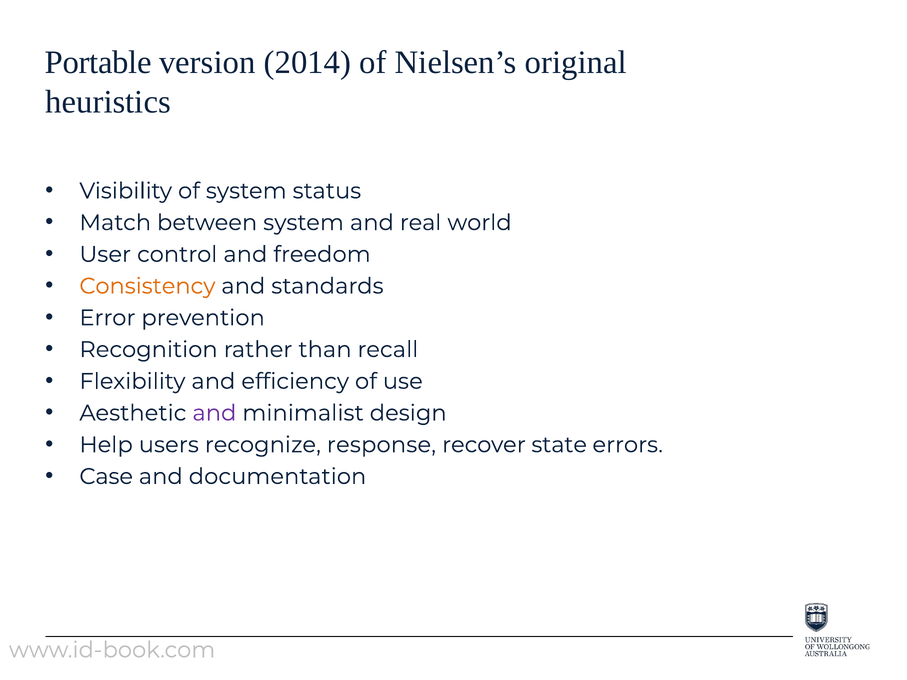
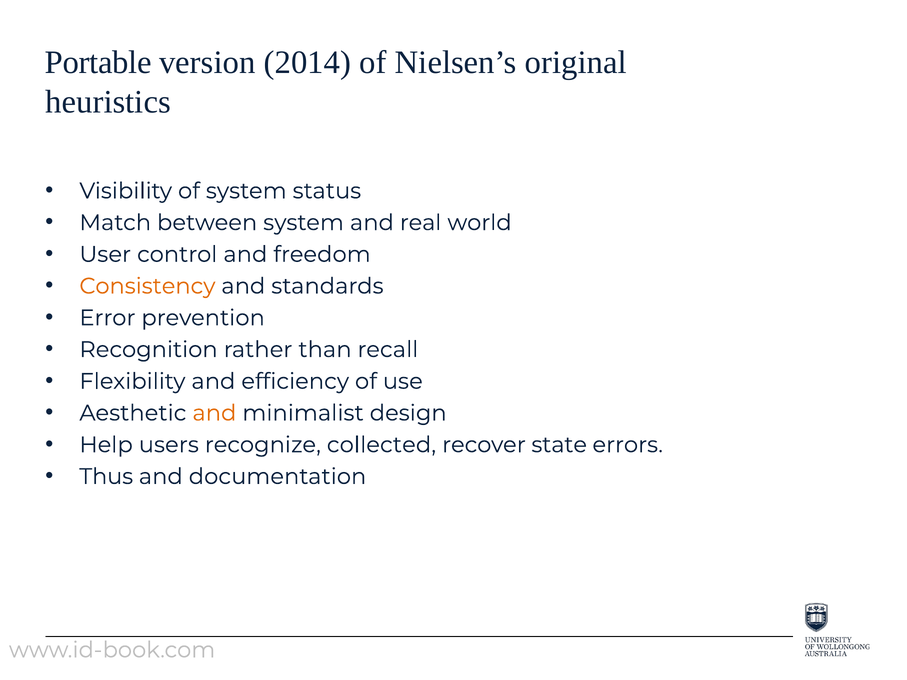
and at (214, 413) colour: purple -> orange
response: response -> collected
Case: Case -> Thus
